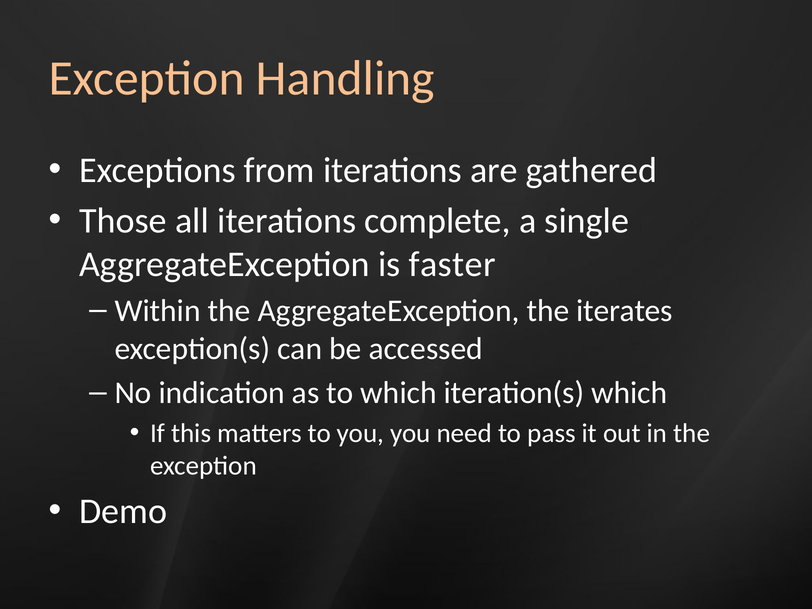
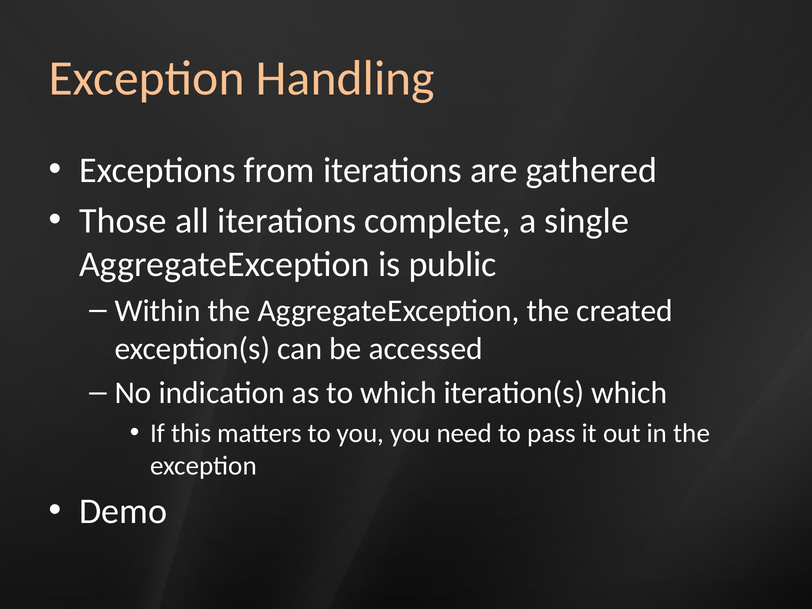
faster: faster -> public
iterates: iterates -> created
